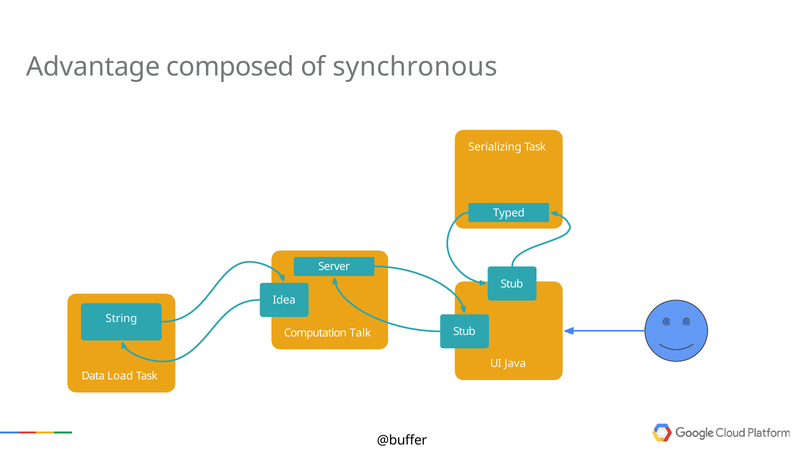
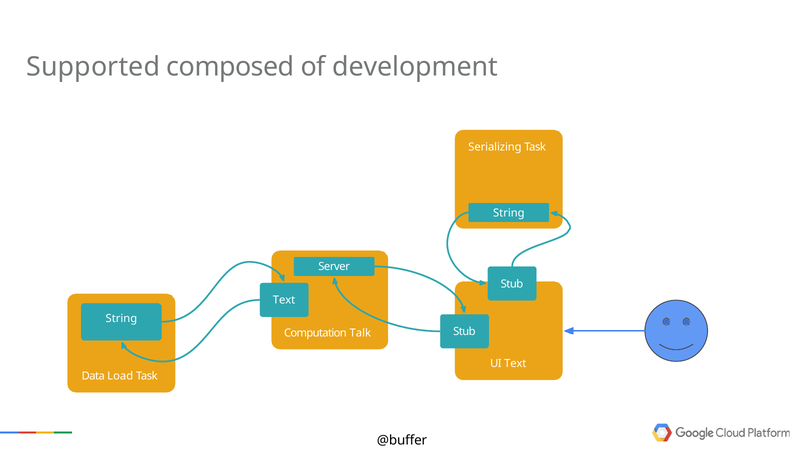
Advantage: Advantage -> Supported
synchronous: synchronous -> development
Typed at (509, 213): Typed -> String
Idea at (284, 300): Idea -> Text
UI Java: Java -> Text
